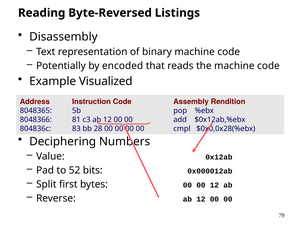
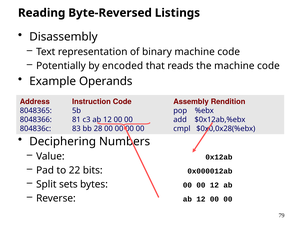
Visualized: Visualized -> Operands
52: 52 -> 22
first: first -> sets
